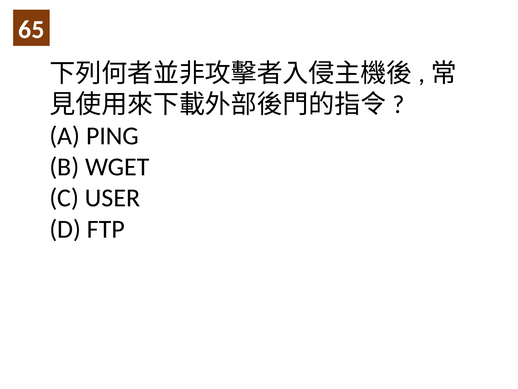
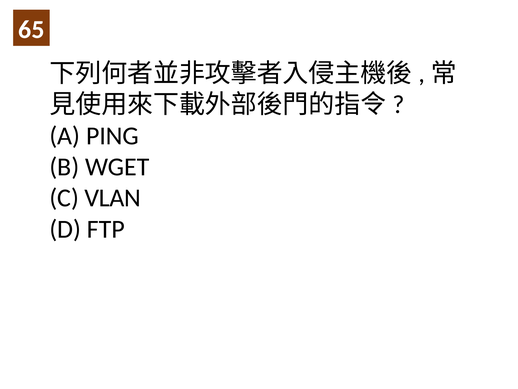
USER: USER -> VLAN
